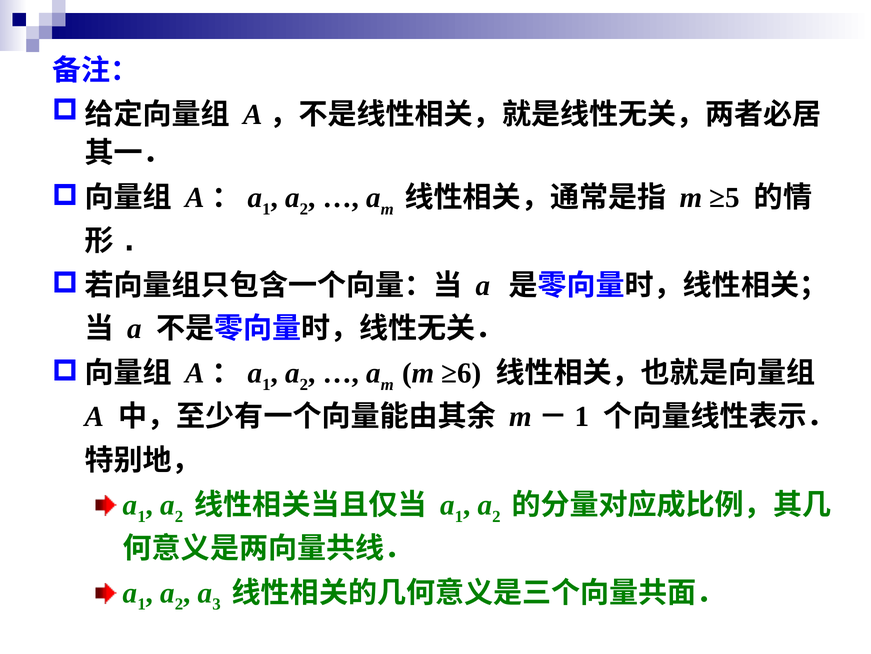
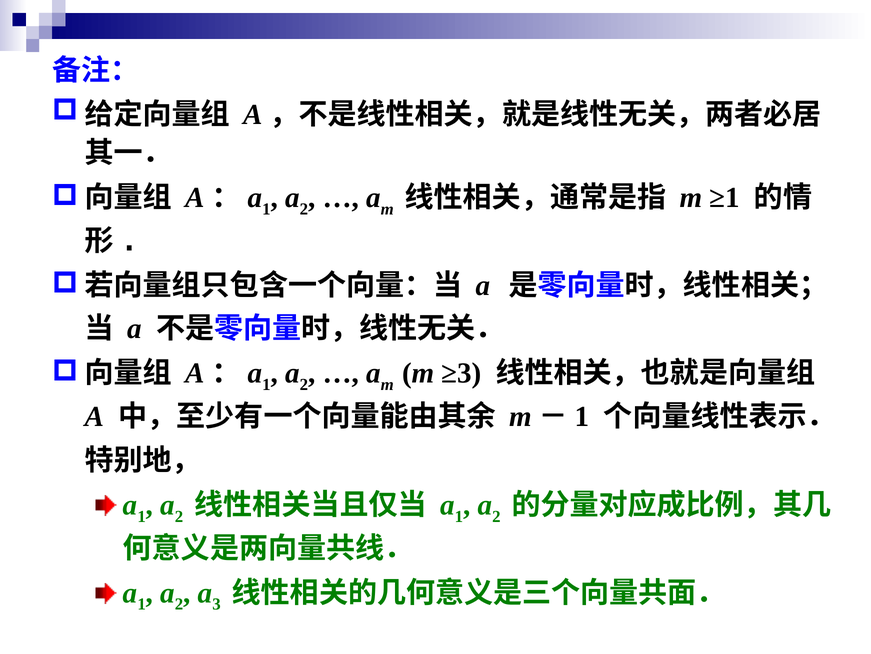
≥5: ≥5 -> ≥1
≥6: ≥6 -> ≥3
